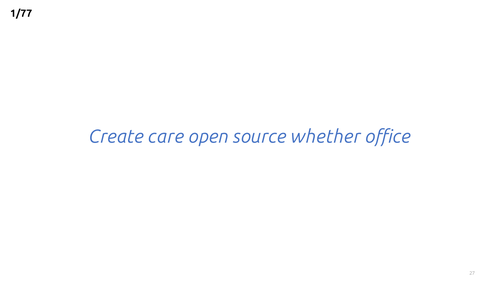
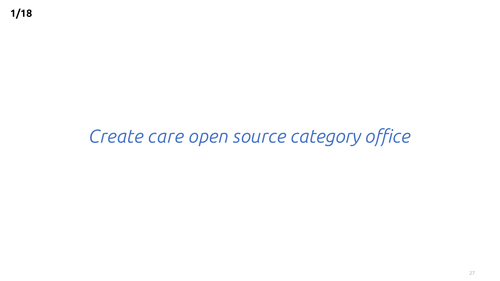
1/77: 1/77 -> 1/18
whether: whether -> category
